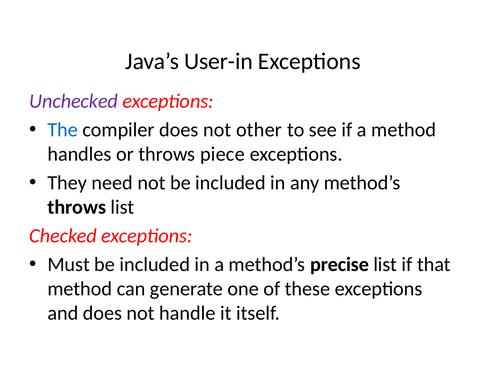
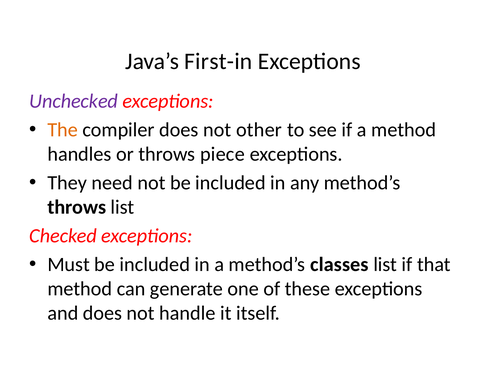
User-in: User-in -> First-in
The colour: blue -> orange
precise: precise -> classes
